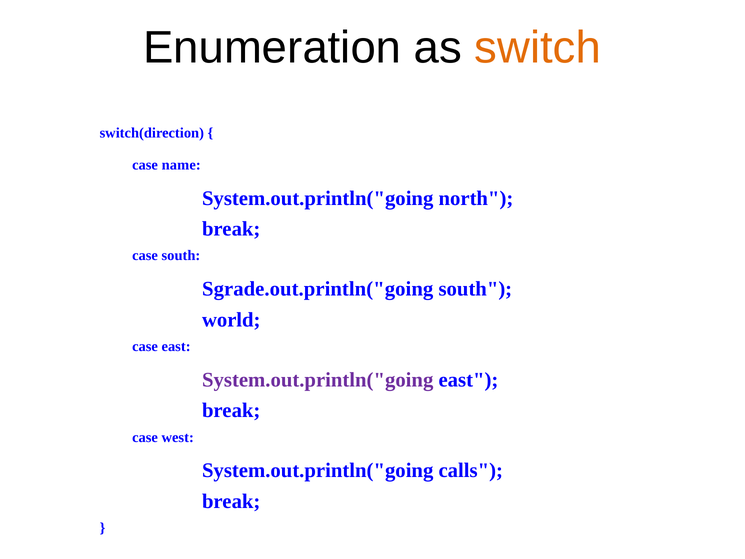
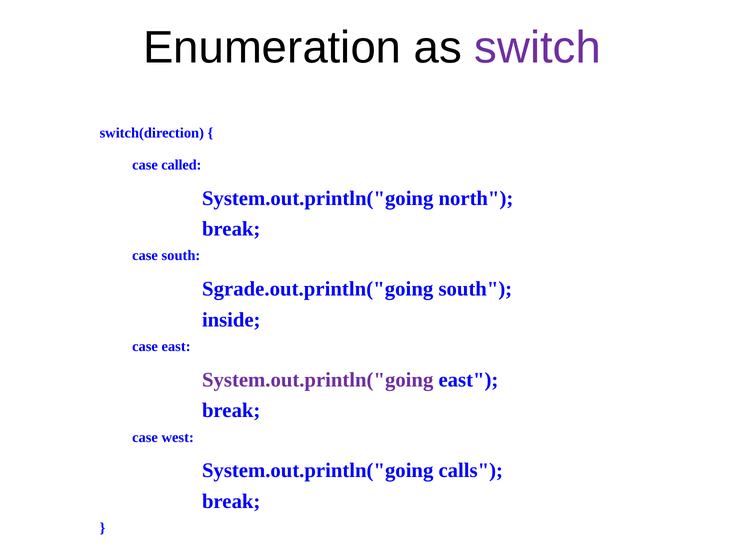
switch colour: orange -> purple
name: name -> called
world: world -> inside
